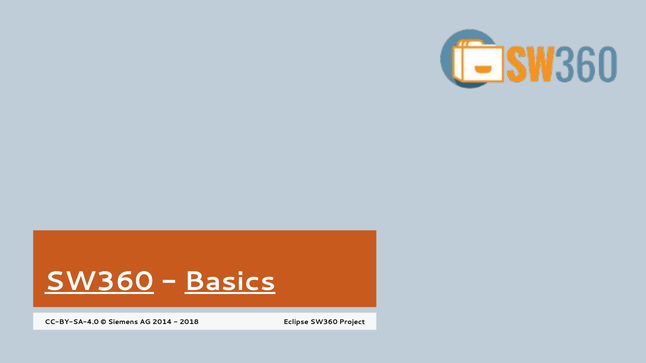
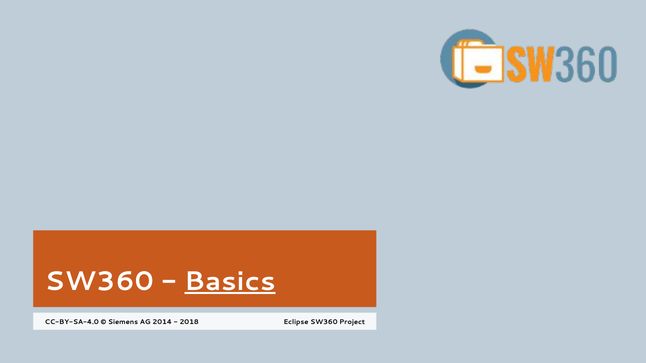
SW360 at (99, 282) underline: present -> none
